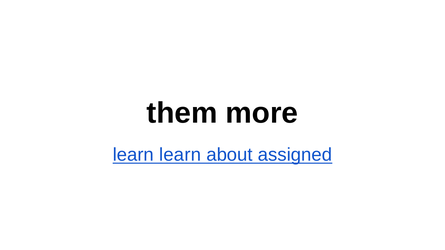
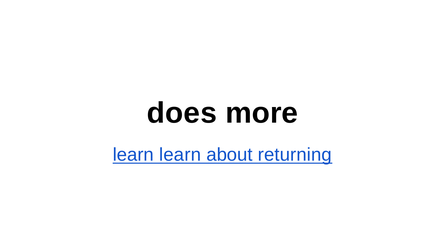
them: them -> does
assigned: assigned -> returning
